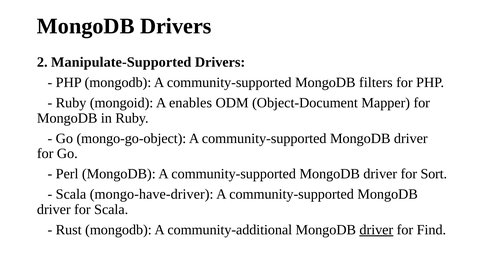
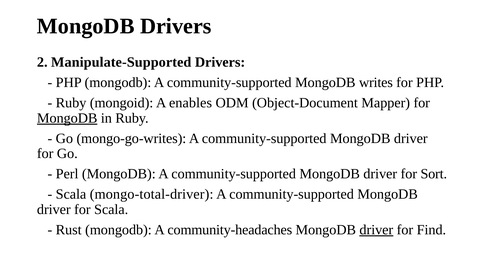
filters: filters -> writes
MongoDB at (67, 118) underline: none -> present
mongo-go-object: mongo-go-object -> mongo-go-writes
mongo-have-driver: mongo-have-driver -> mongo-total-driver
community-additional: community-additional -> community-headaches
